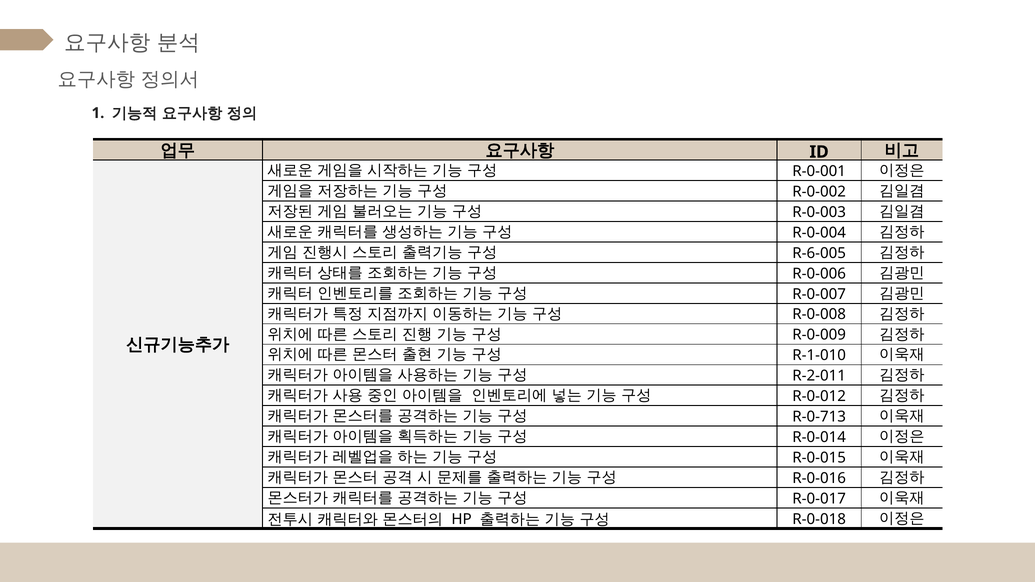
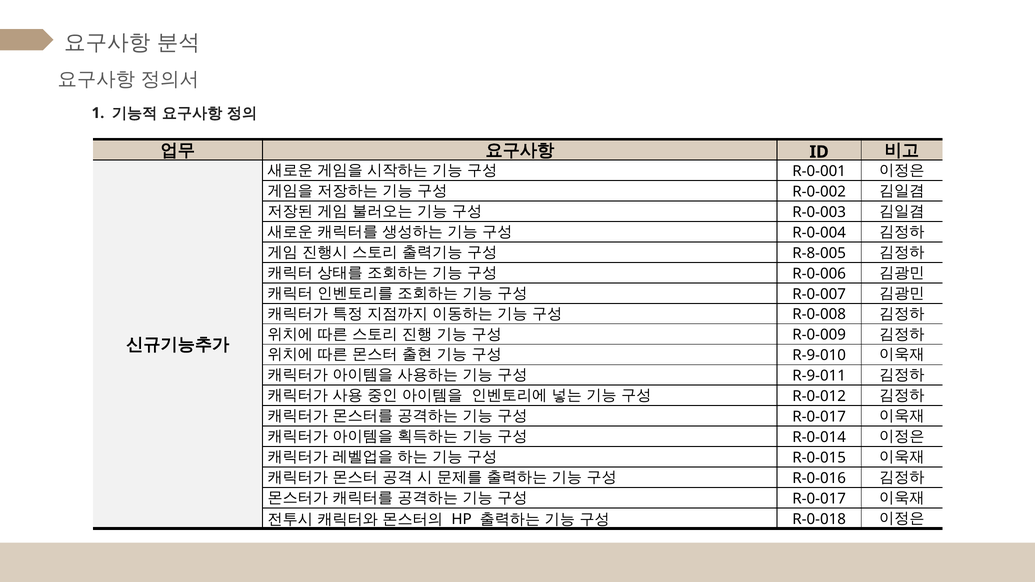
R-6-005: R-6-005 -> R-8-005
R-1-010: R-1-010 -> R-9-010
R-2-011: R-2-011 -> R-9-011
R-0-713 at (819, 417): R-0-713 -> R-0-017
